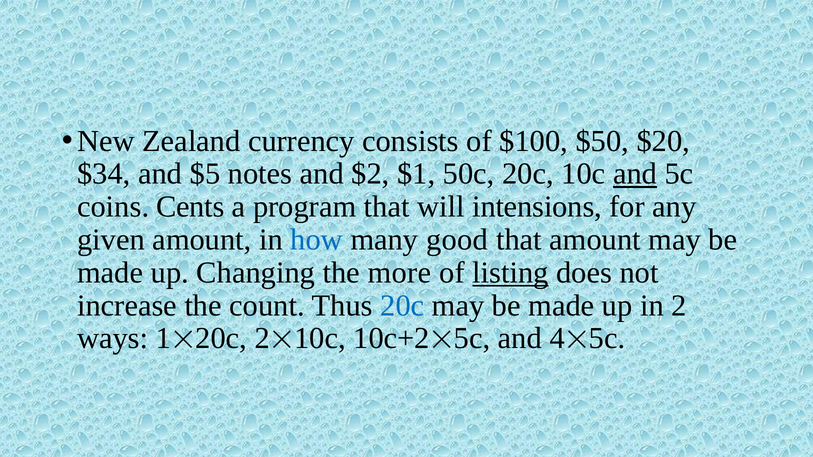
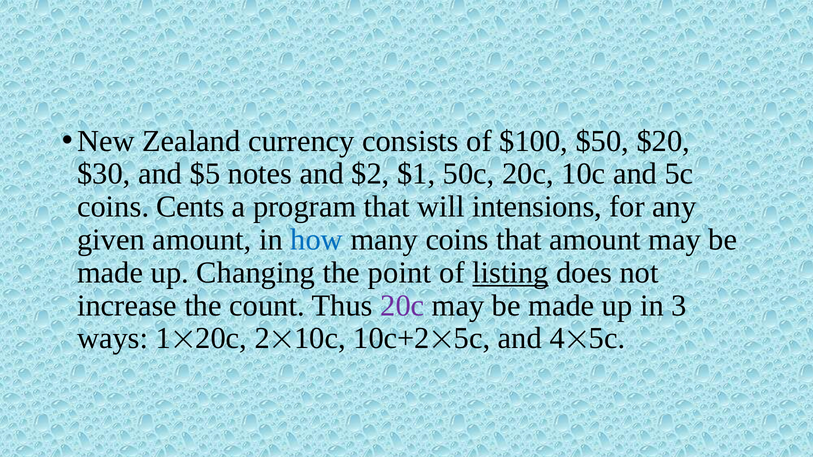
$34: $34 -> $30
and at (635, 174) underline: present -> none
many good: good -> coins
more: more -> point
20c at (402, 306) colour: blue -> purple
in 2: 2 -> 3
